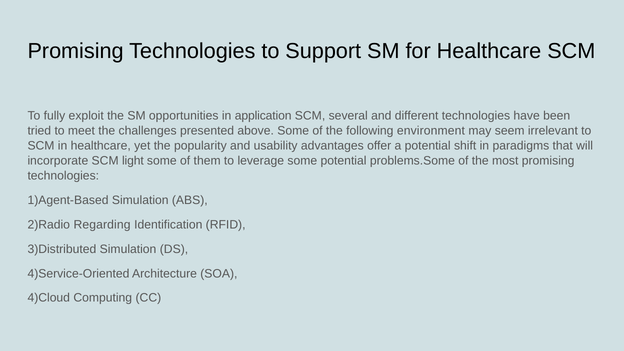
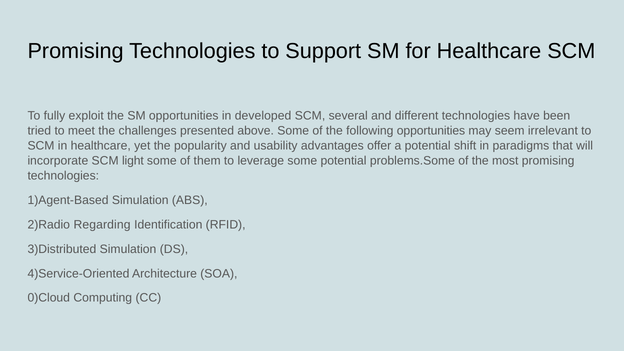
application: application -> developed
following environment: environment -> opportunities
4)Cloud: 4)Cloud -> 0)Cloud
